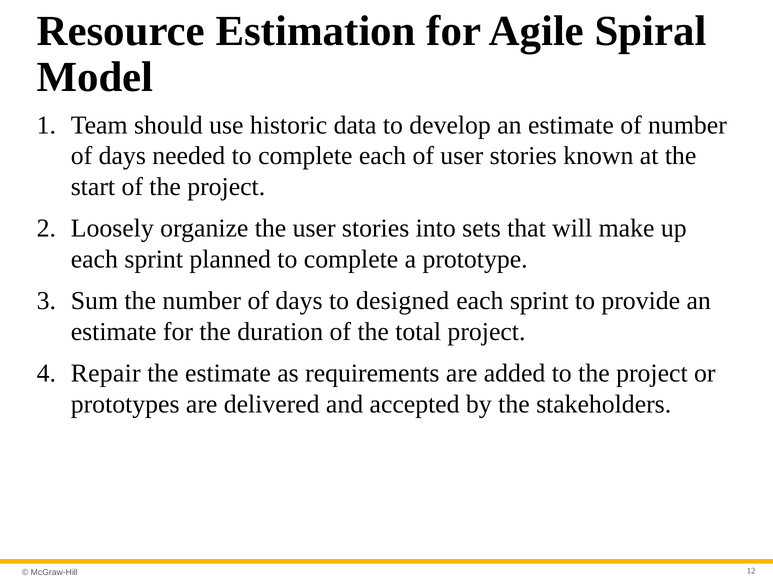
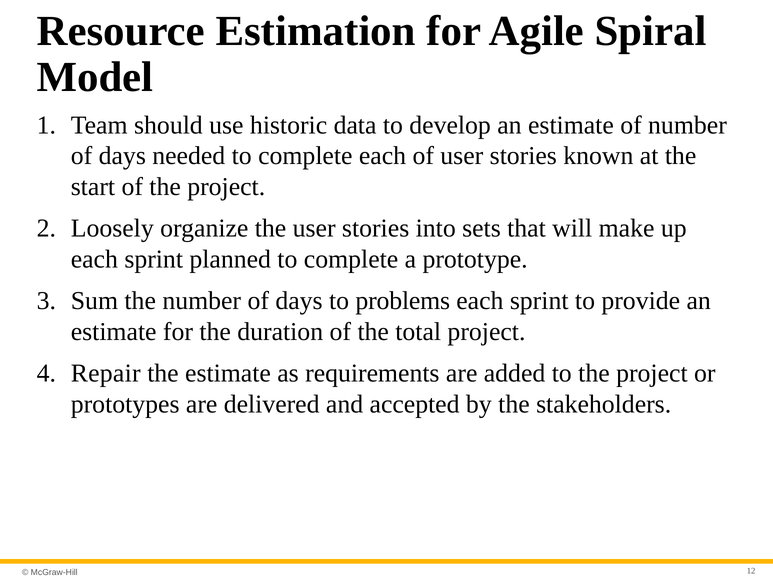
designed: designed -> problems
